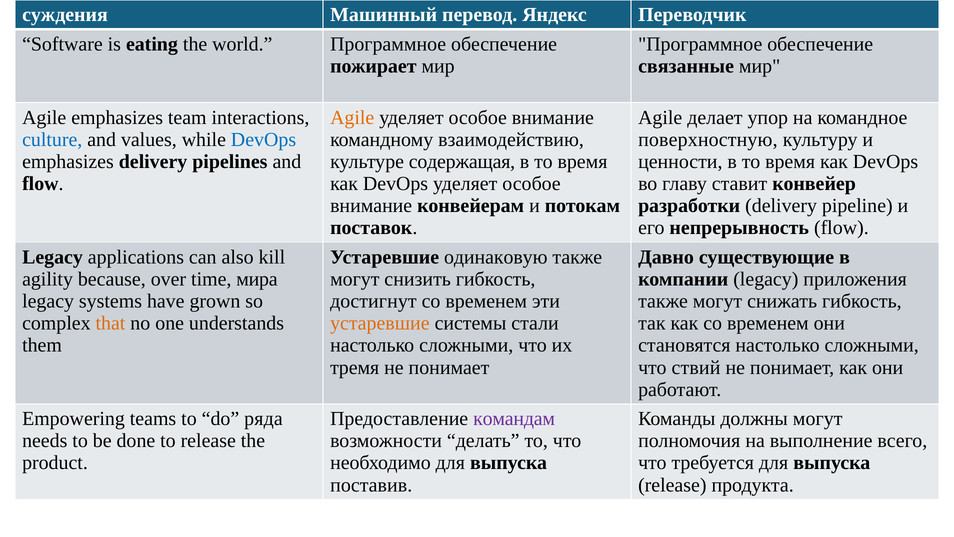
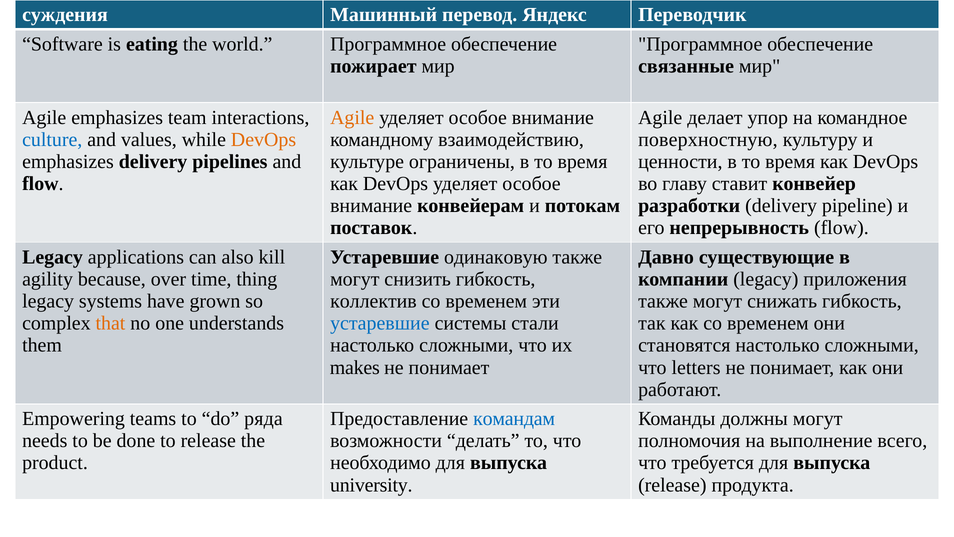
DevOps at (264, 139) colour: blue -> orange
содержащая: содержащая -> ограничены
мира: мира -> thing
достигнут: достигнут -> коллектив
устаревшие at (380, 323) colour: orange -> blue
тремя: тремя -> makes
ствий: ствий -> letters
командам colour: purple -> blue
поставив: поставив -> university
